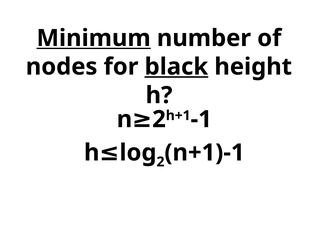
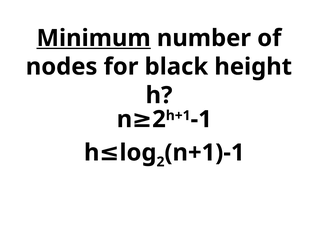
black underline: present -> none
